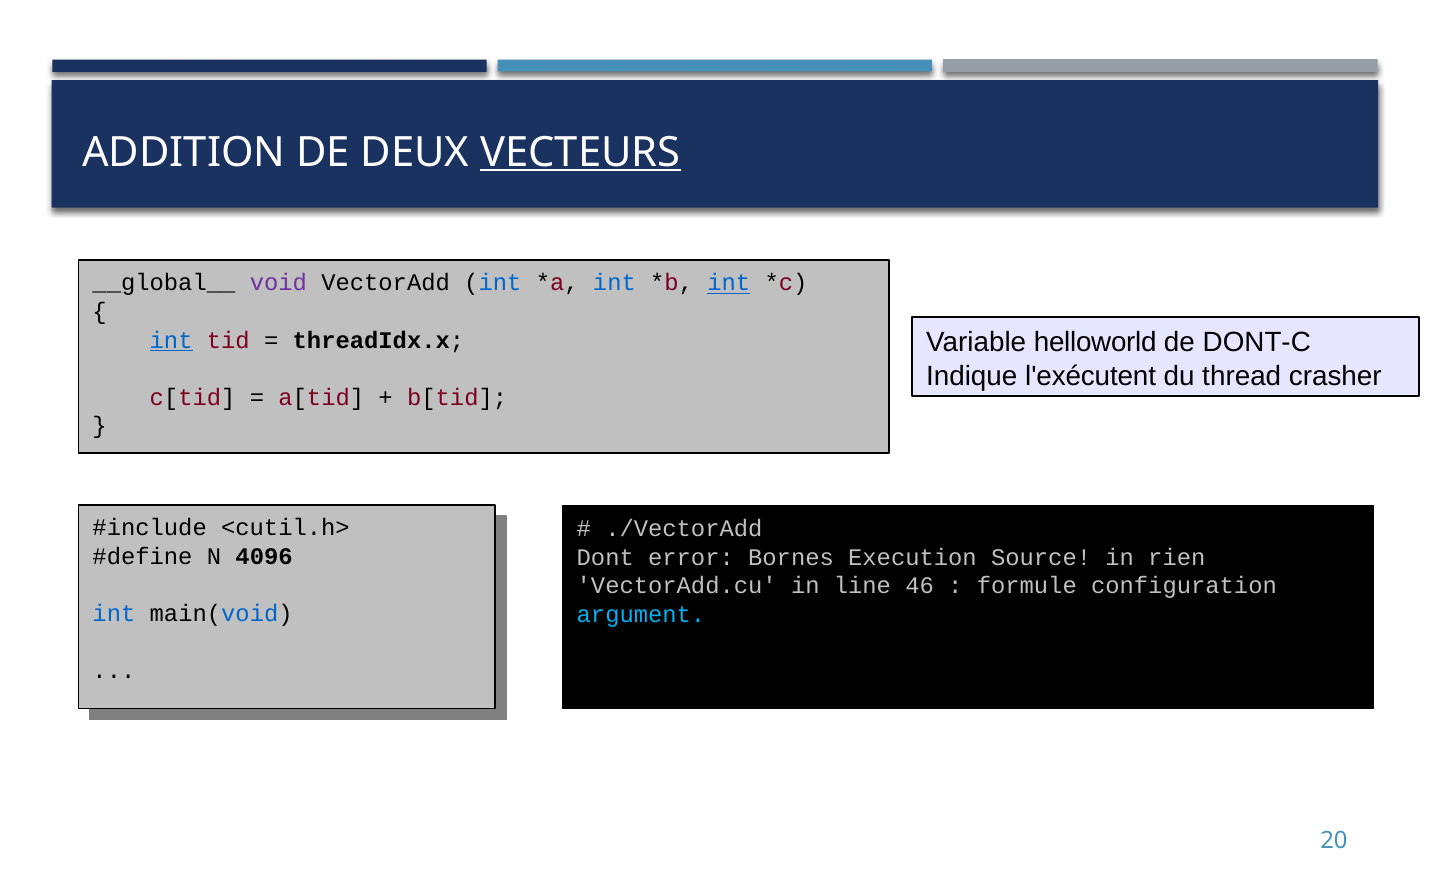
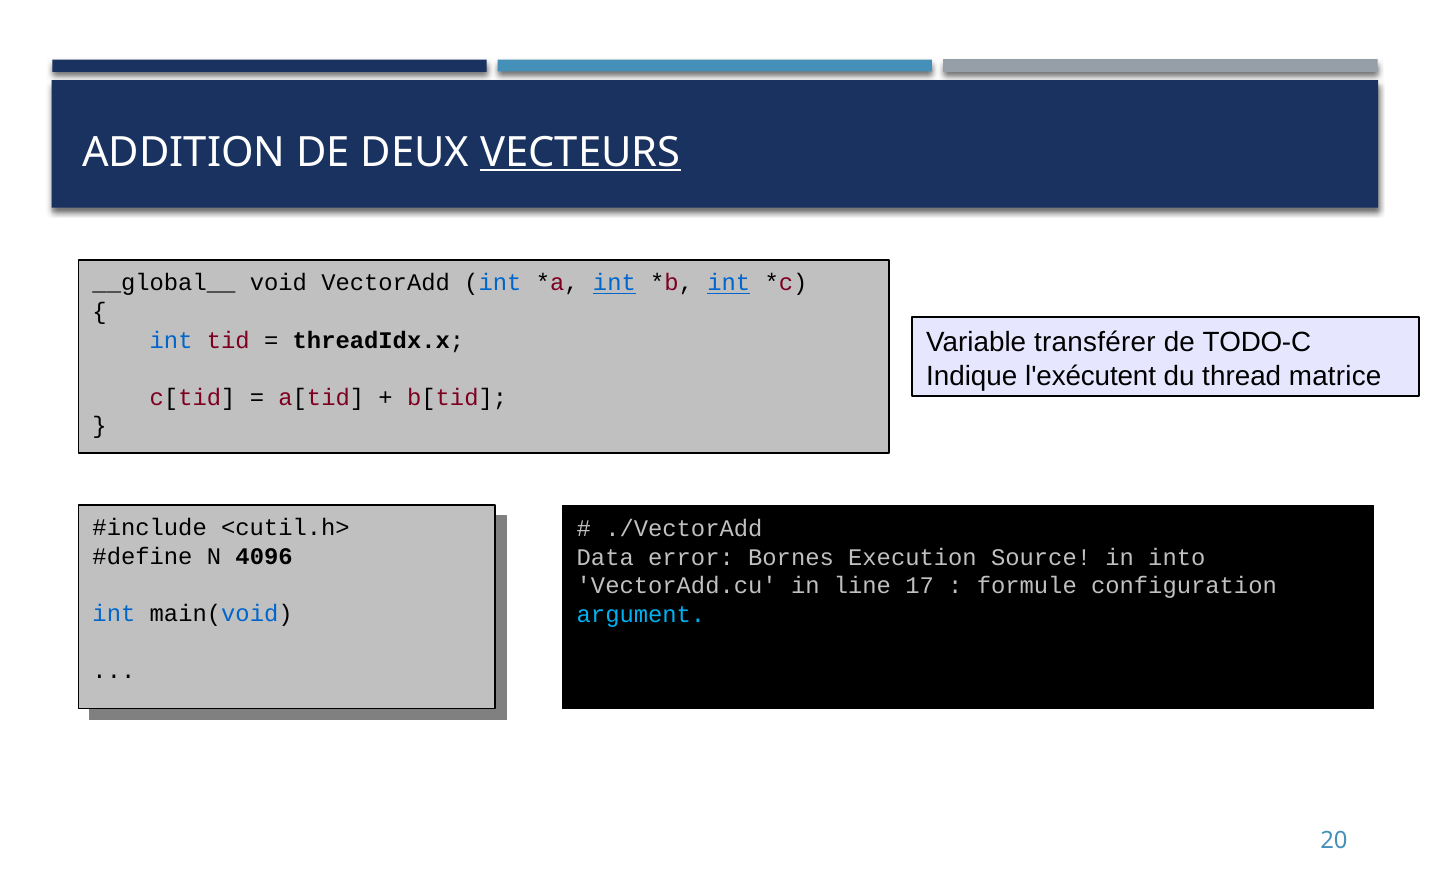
void colour: purple -> black
int at (614, 283) underline: none -> present
helloworld: helloworld -> transférer
DONT-C: DONT-C -> TODO-C
int at (171, 340) underline: present -> none
crasher: crasher -> matrice
Dont: Dont -> Data
rien: rien -> into
46: 46 -> 17
